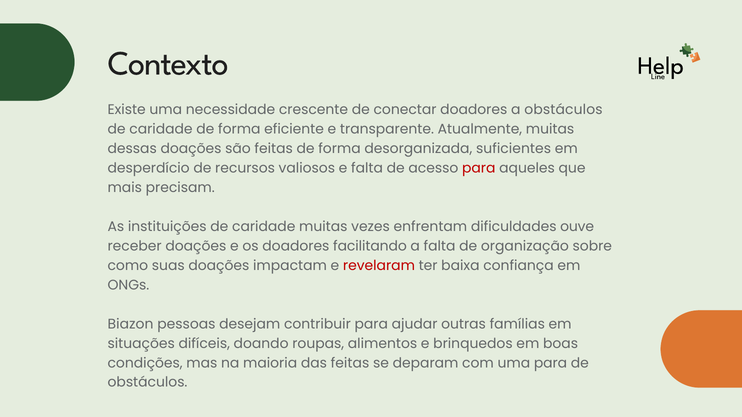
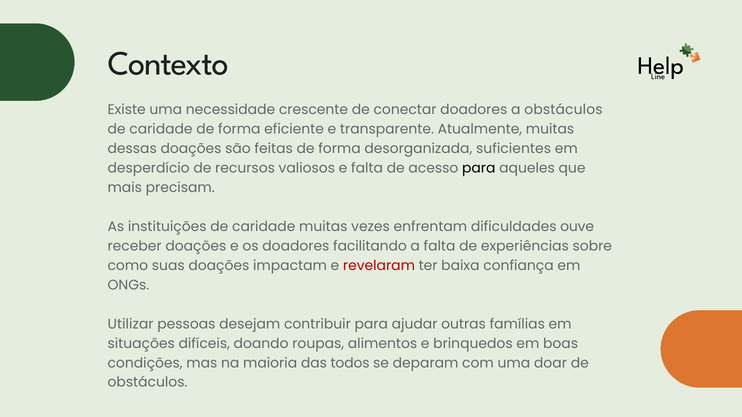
para at (479, 168) colour: red -> black
organização: organização -> experiências
Biazon: Biazon -> Utilizar
das feitas: feitas -> todos
uma para: para -> doar
